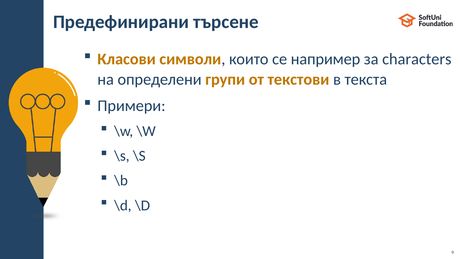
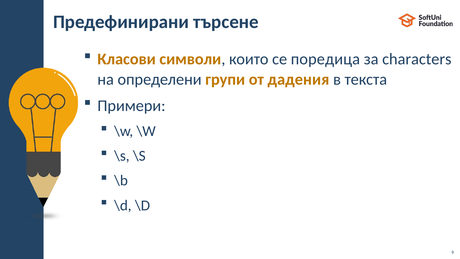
например: например -> поредица
текстови: текстови -> дадения
